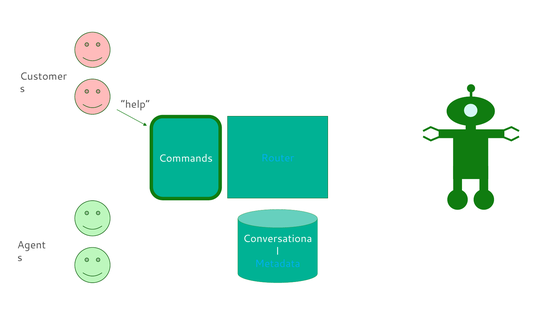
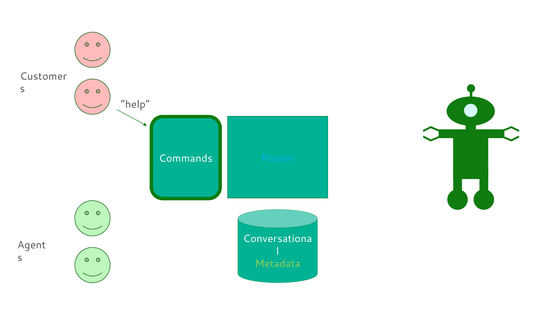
Metadata colour: light blue -> light green
